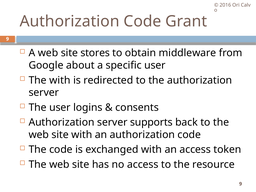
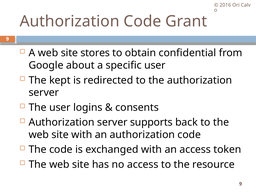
middleware: middleware -> confidential
The with: with -> kept
